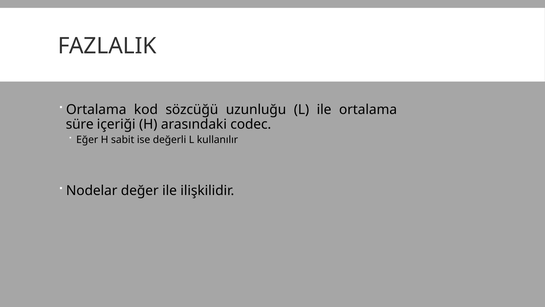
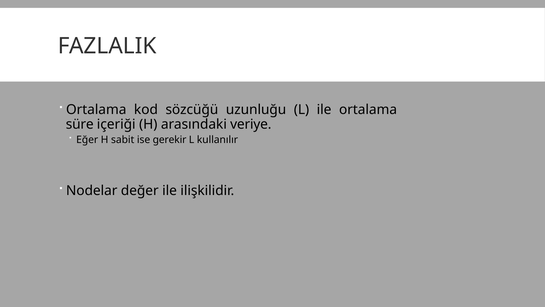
codec: codec -> veriye
değerli: değerli -> gerekir
